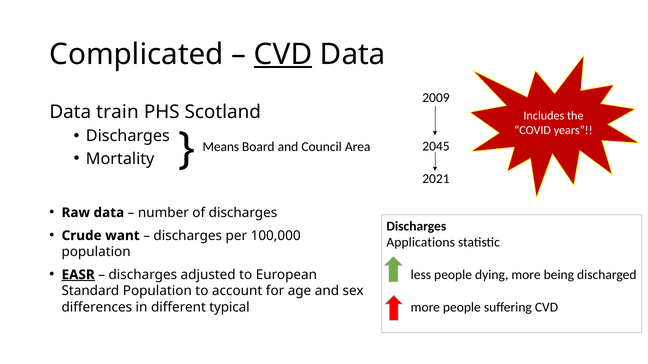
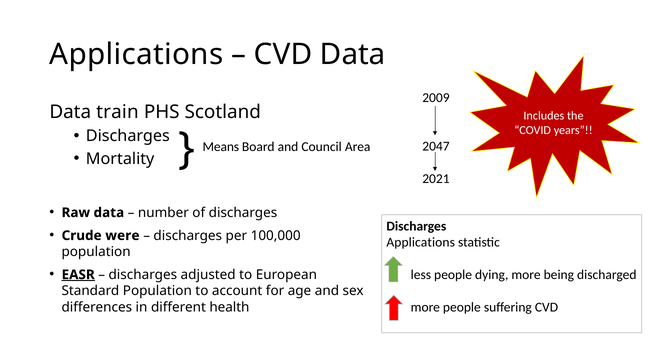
Complicated at (137, 54): Complicated -> Applications
CVD at (283, 54) underline: present -> none
2045: 2045 -> 2047
want: want -> were
typical: typical -> health
